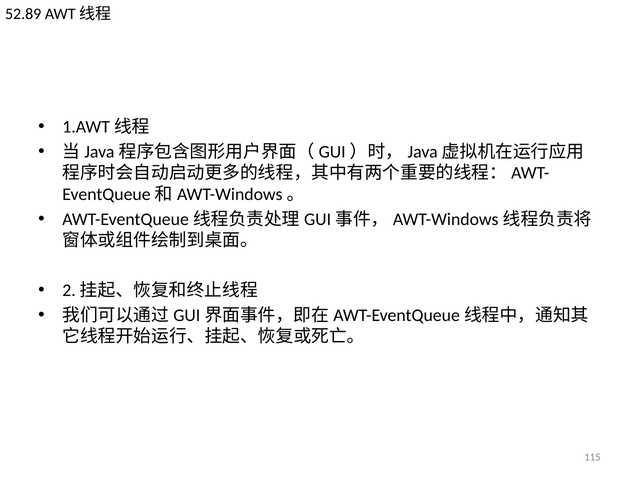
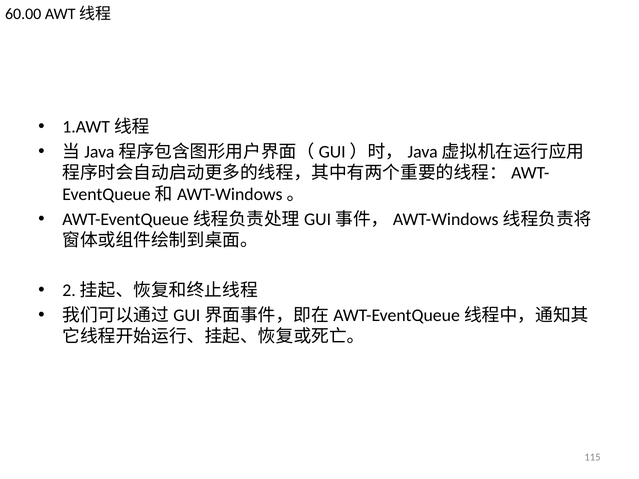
52.89: 52.89 -> 60.00
